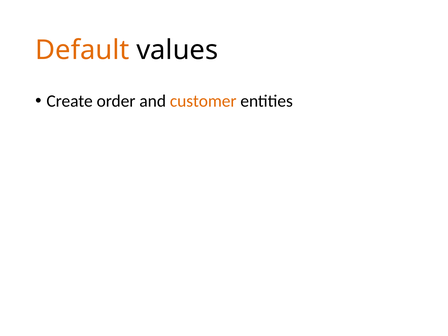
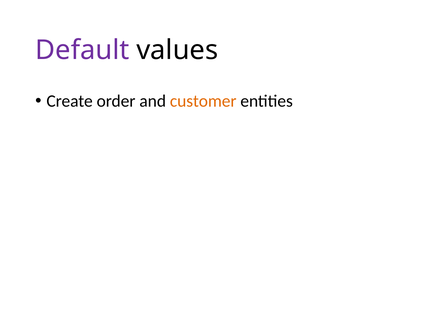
Default colour: orange -> purple
